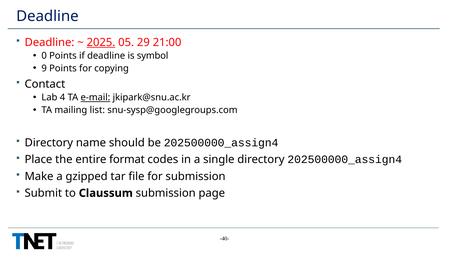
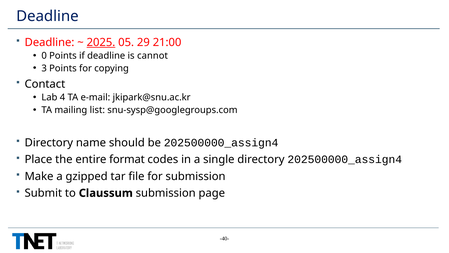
symbol: symbol -> cannot
9: 9 -> 3
e-mail underline: present -> none
